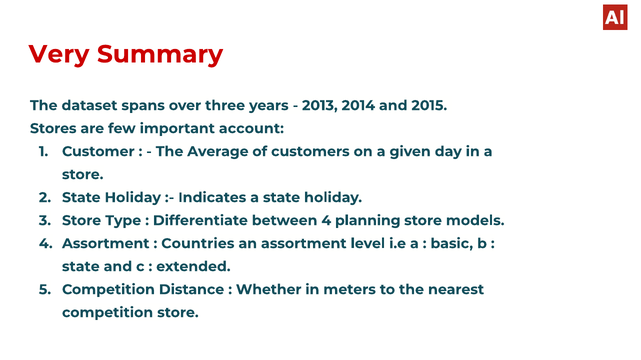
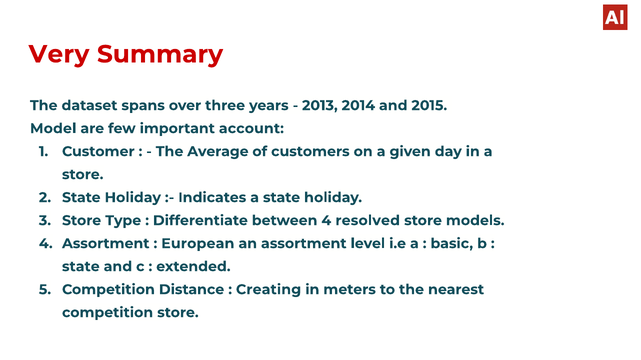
Stores: Stores -> Model
planning: planning -> resolved
Countries: Countries -> European
Whether: Whether -> Creating
